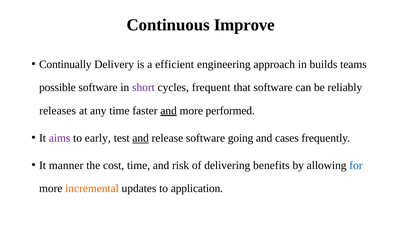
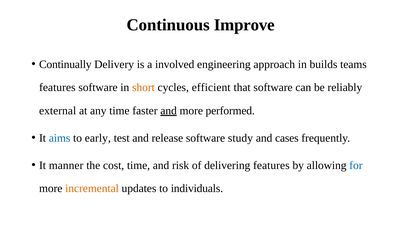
efficient: efficient -> involved
possible at (57, 88): possible -> features
short colour: purple -> orange
frequent: frequent -> efficient
releases: releases -> external
aims colour: purple -> blue
and at (141, 138) underline: present -> none
going: going -> study
delivering benefits: benefits -> features
application: application -> individuals
